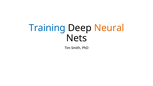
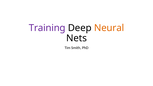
Training colour: blue -> purple
